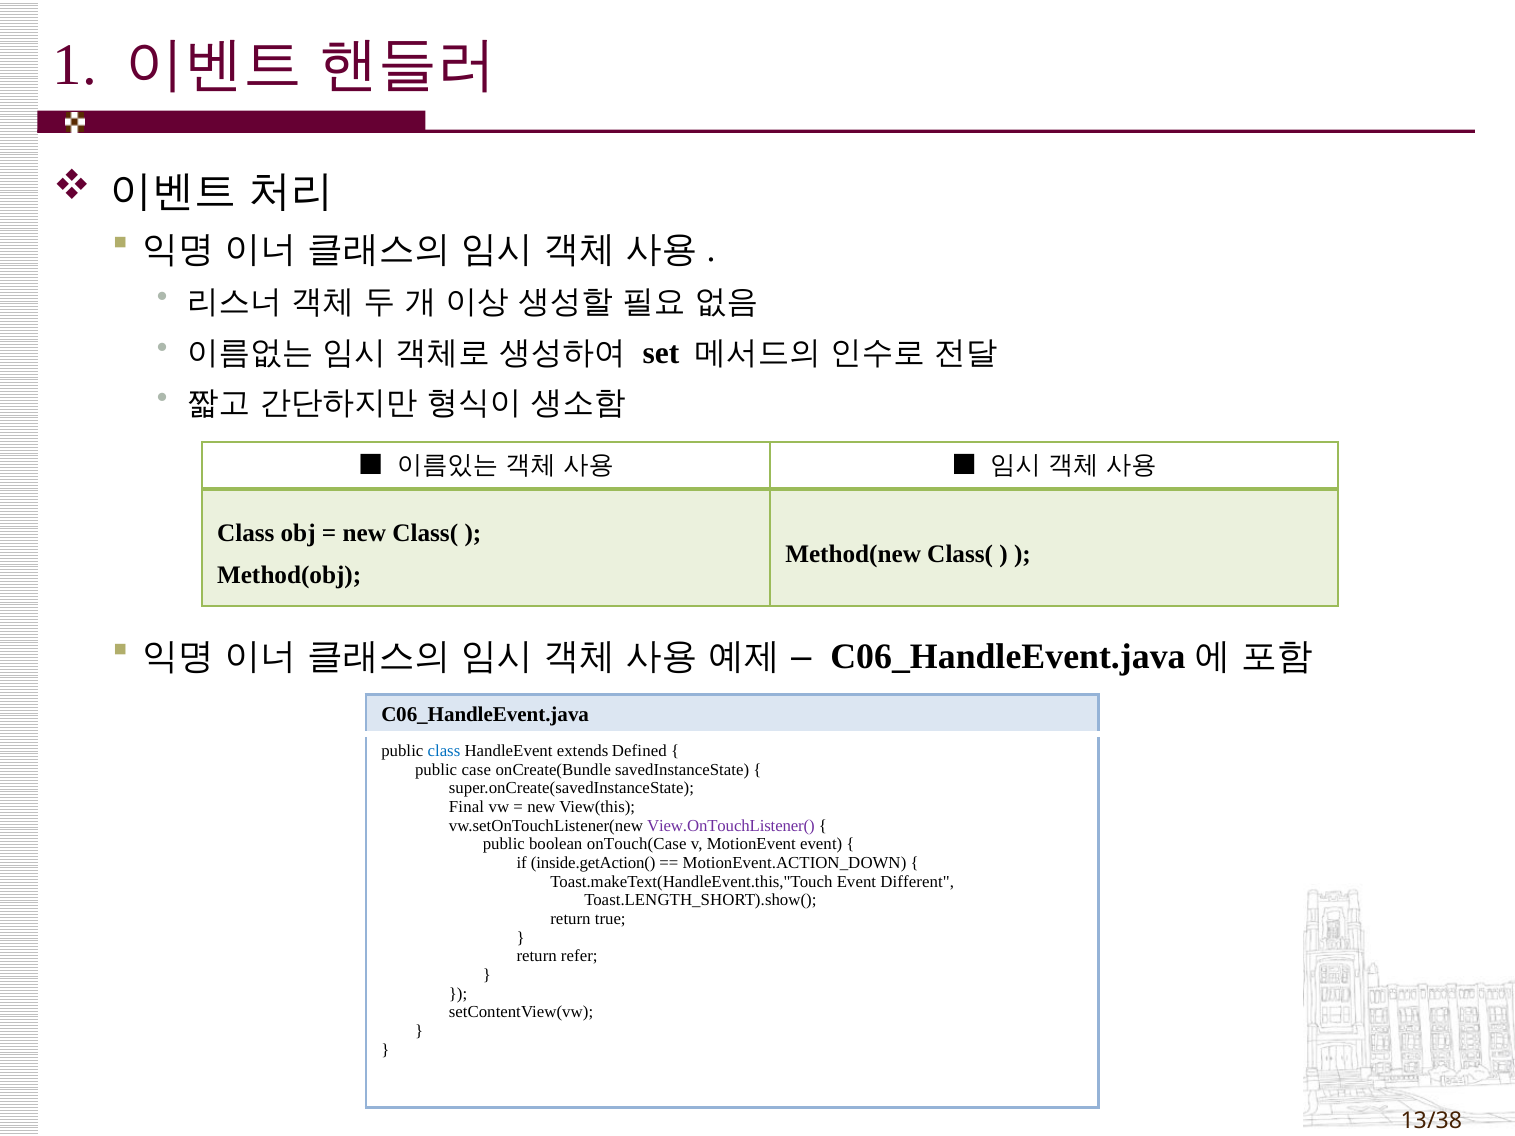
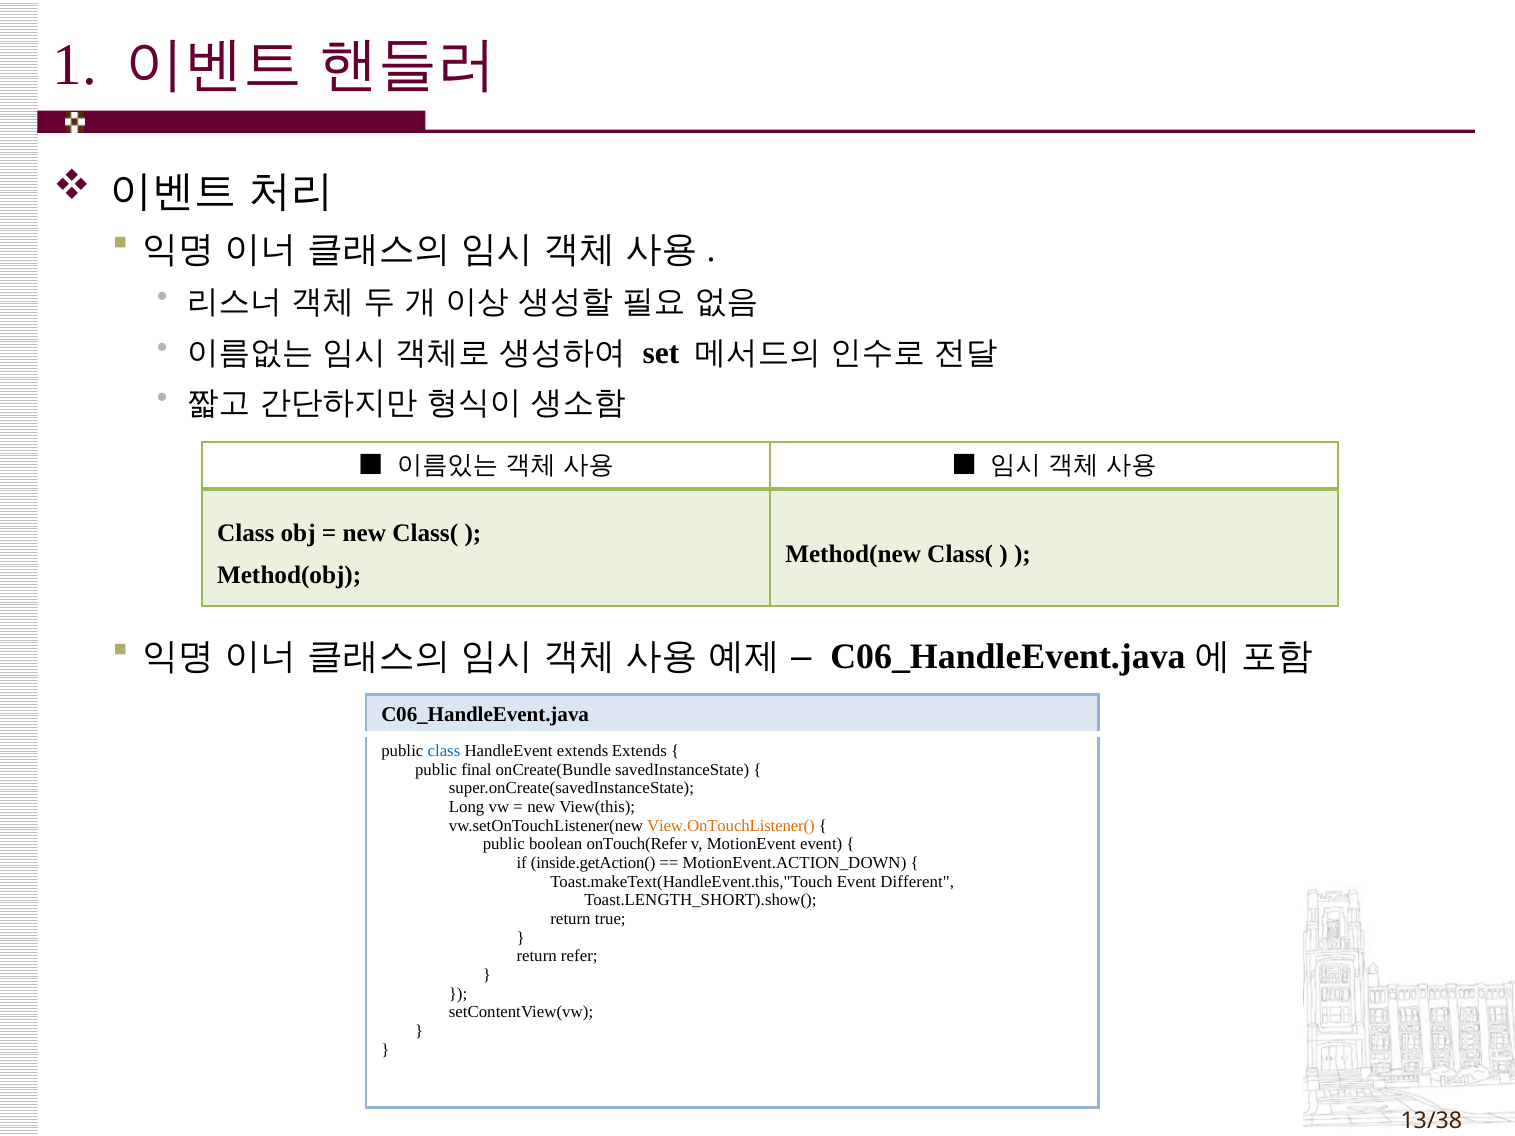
extends Defined: Defined -> Extends
case: case -> final
Final: Final -> Long
View.OnTouchListener( colour: purple -> orange
onTouch(Case: onTouch(Case -> onTouch(Refer
